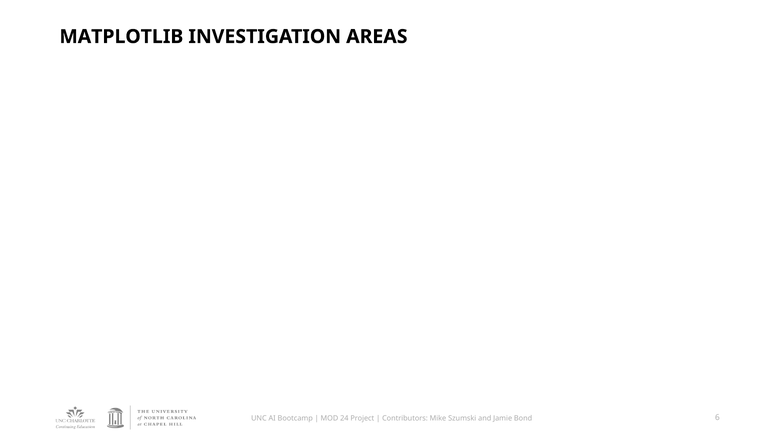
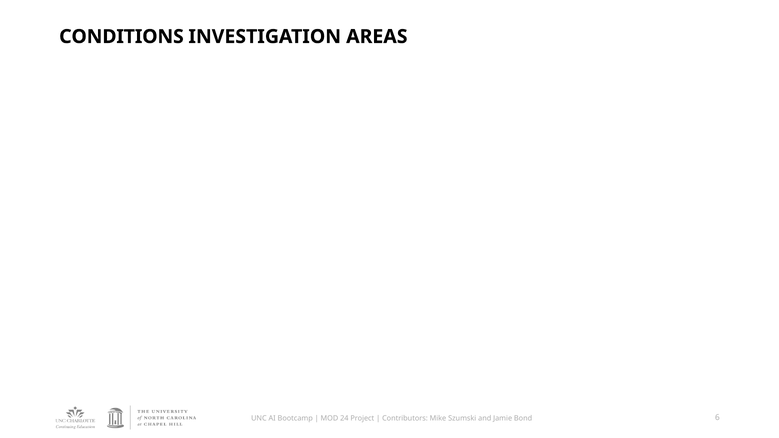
MATPLOTLIB: MATPLOTLIB -> CONDITIONS
